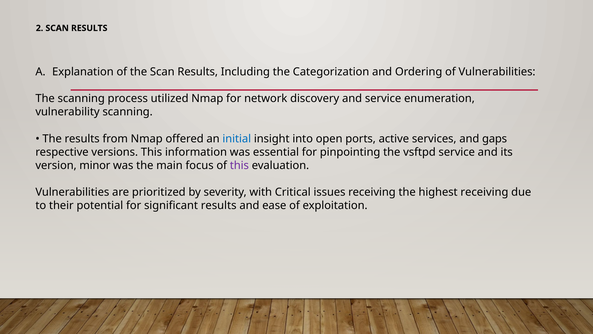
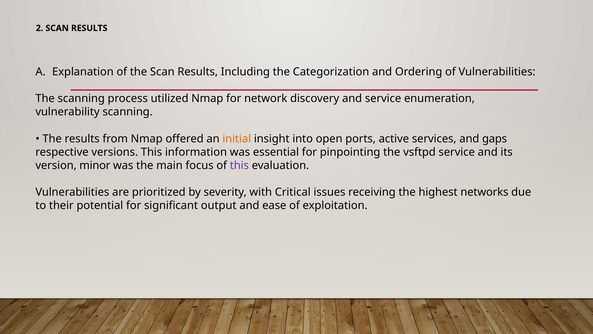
initial colour: blue -> orange
highest receiving: receiving -> networks
significant results: results -> output
